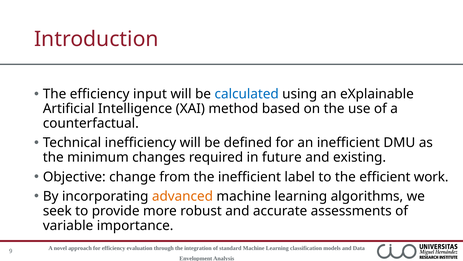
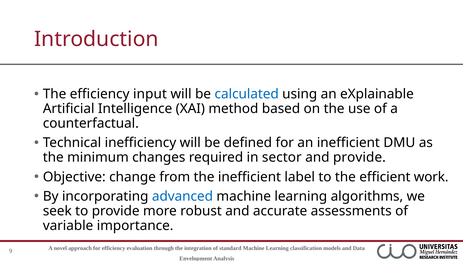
future: future -> sector
and existing: existing -> provide
advanced colour: orange -> blue
